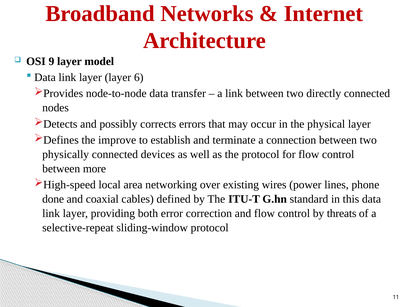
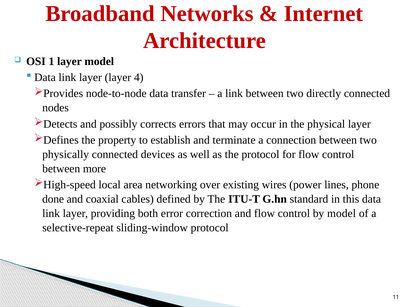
9: 9 -> 1
6: 6 -> 4
improve: improve -> property
by threats: threats -> model
